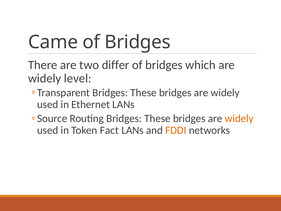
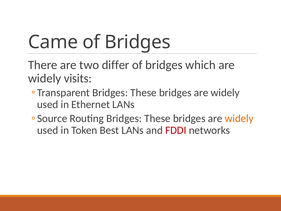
level: level -> visits
Fact: Fact -> Best
FDDI colour: orange -> red
